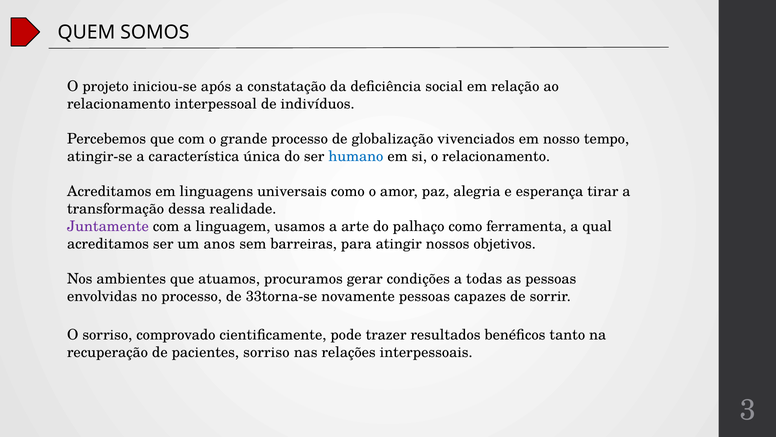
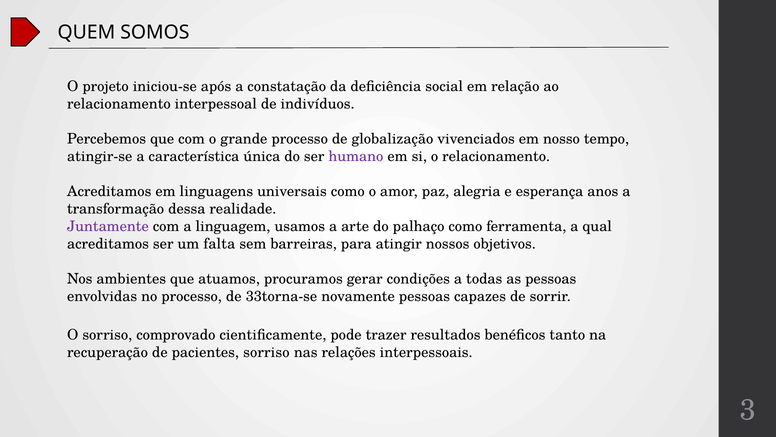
humano colour: blue -> purple
tirar: tirar -> anos
anos: anos -> falta
